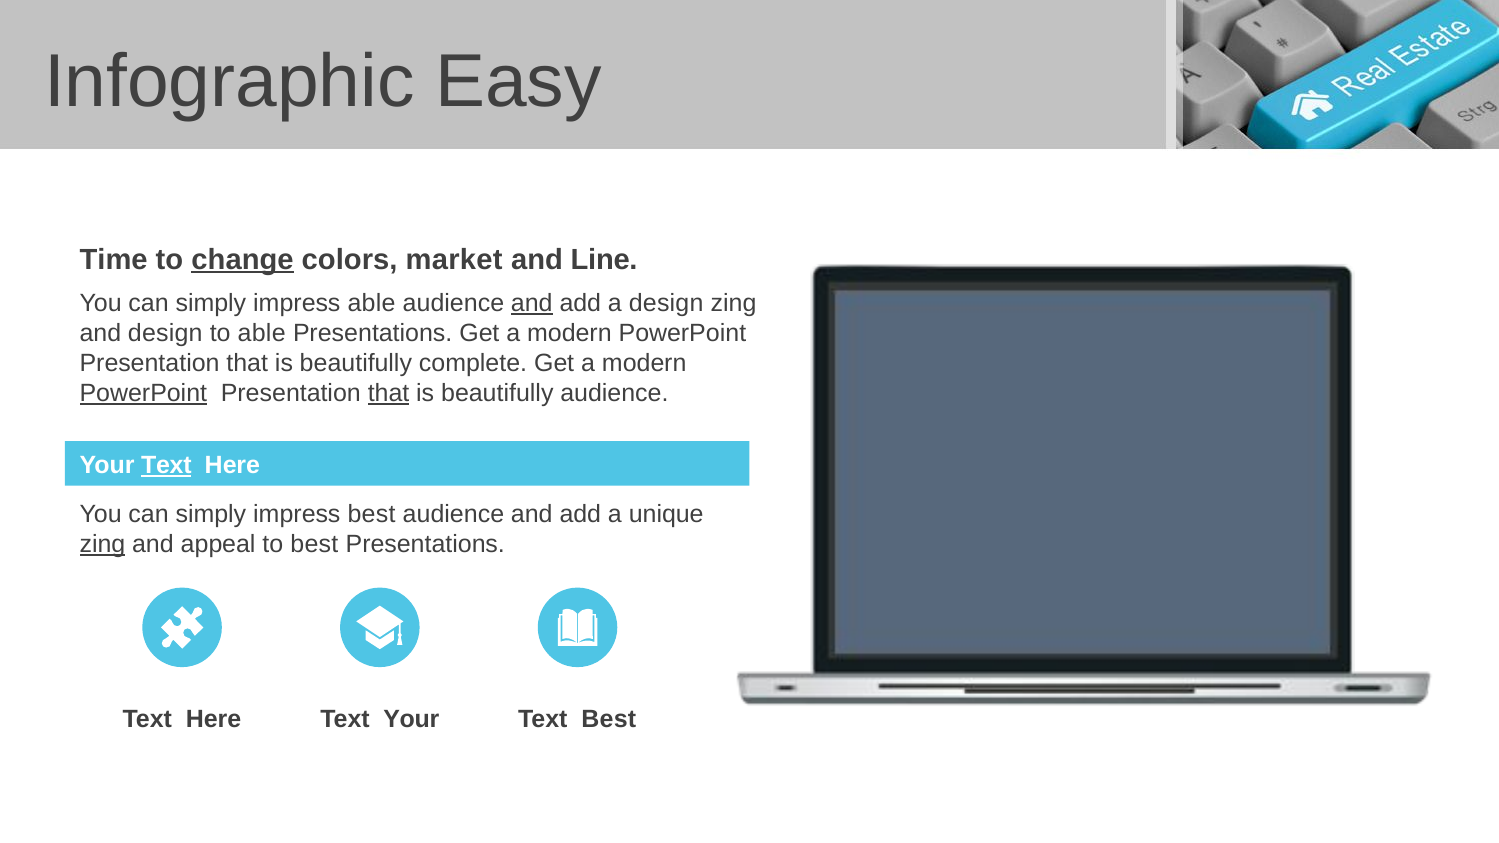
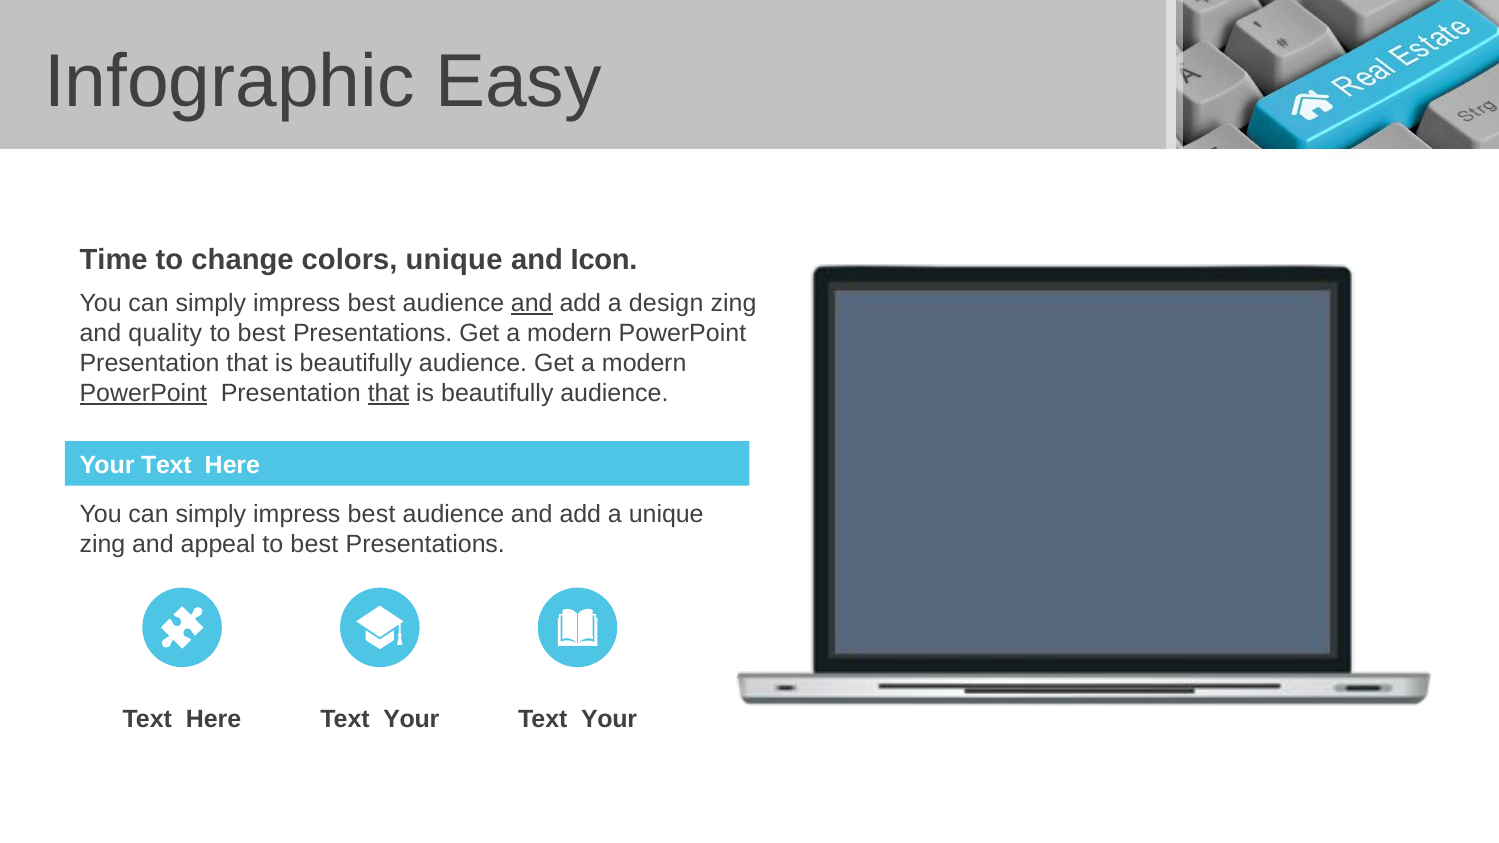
change underline: present -> none
colors market: market -> unique
Line: Line -> Icon
able at (372, 303): able -> best
and design: design -> quality
able at (262, 333): able -> best
complete at (473, 363): complete -> audience
Text at (166, 465) underline: present -> none
zing at (102, 545) underline: present -> none
Best at (609, 720): Best -> Your
